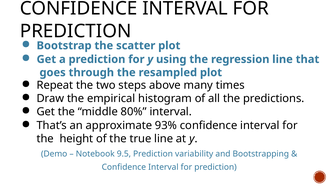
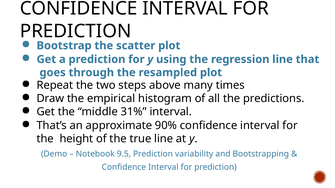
80%: 80% -> 31%
93%: 93% -> 90%
